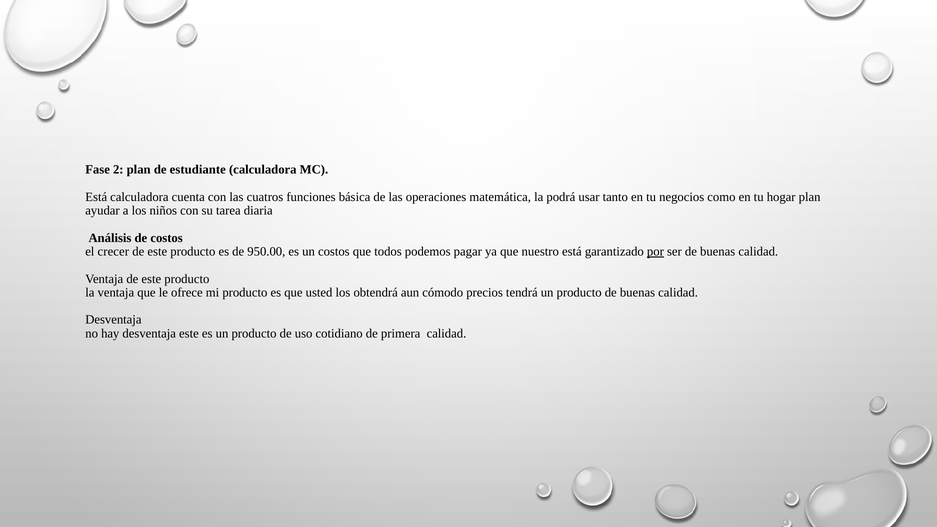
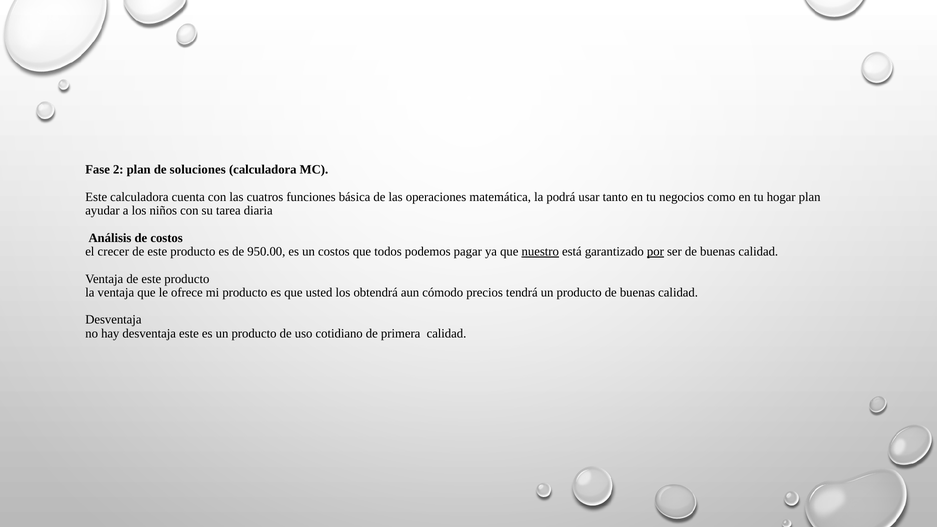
estudiante: estudiante -> soluciones
Está at (96, 197): Está -> Este
nuestro underline: none -> present
